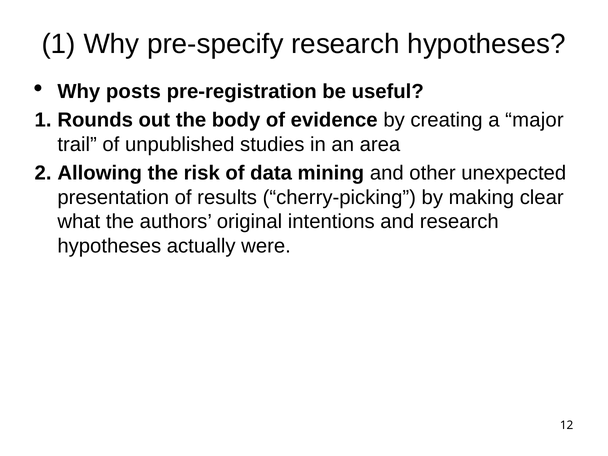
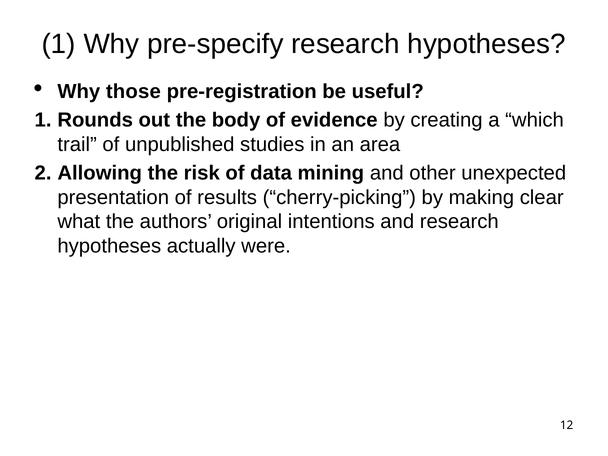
posts: posts -> those
major: major -> which
